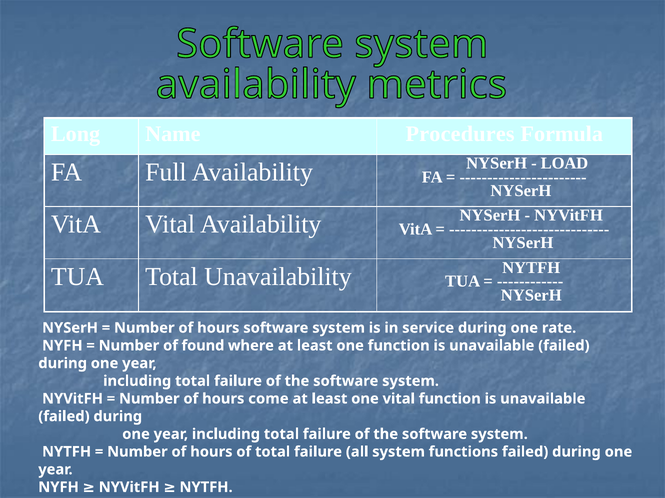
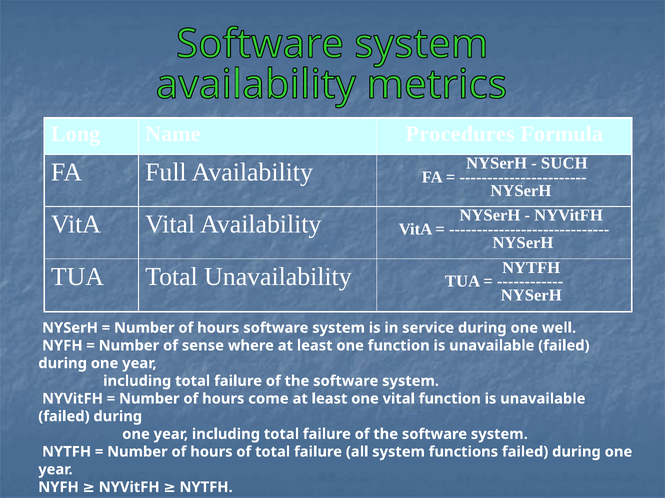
LOAD: LOAD -> SUCH
rate: rate -> well
found: found -> sense
